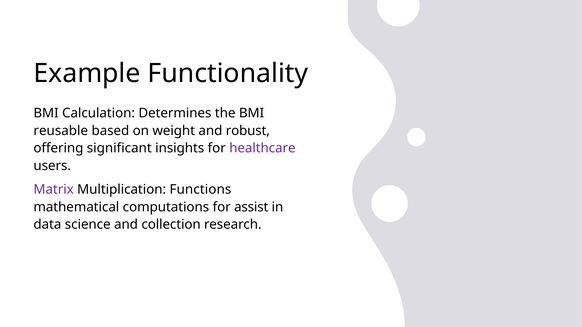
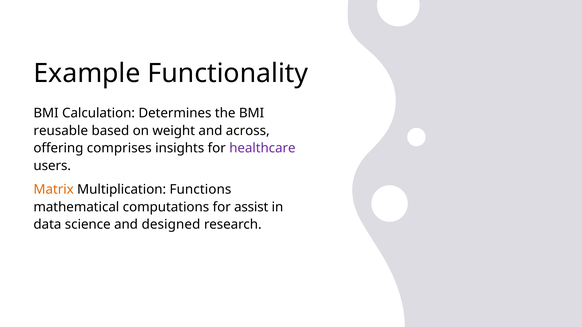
robust: robust -> across
significant: significant -> comprises
Matrix colour: purple -> orange
collection: collection -> designed
